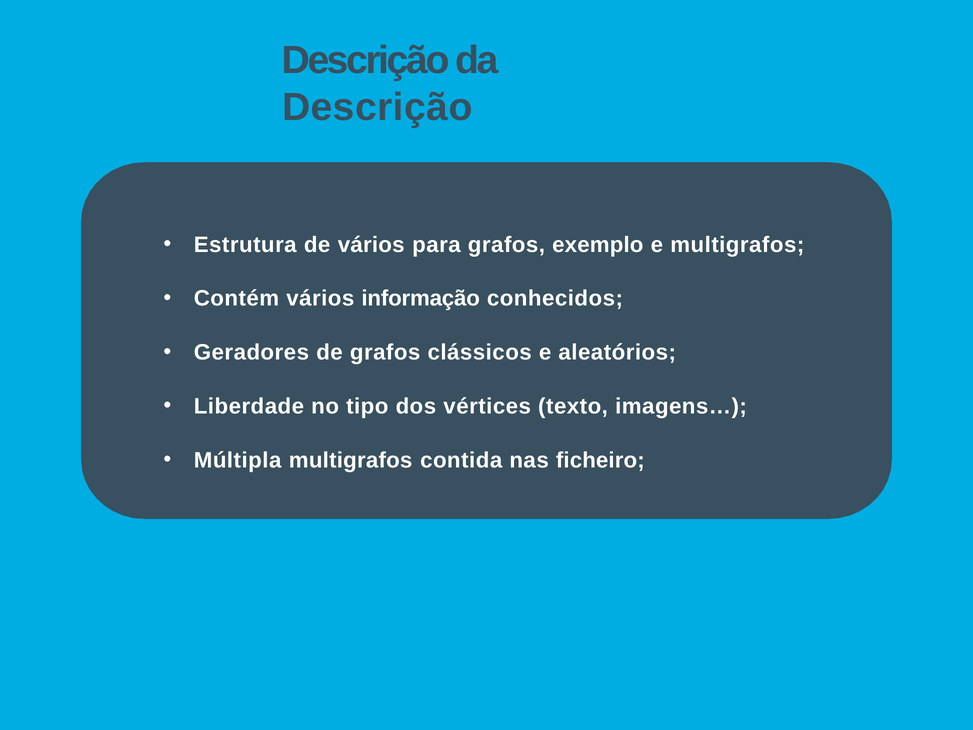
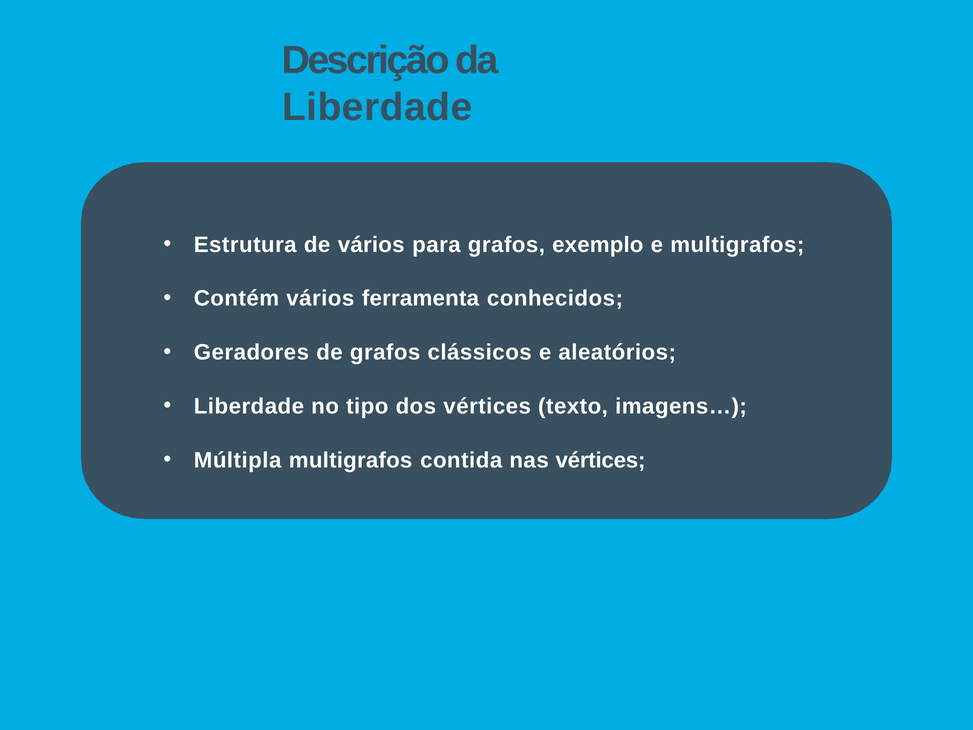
Descrição at (377, 107): Descrição -> Liberdade
informação: informação -> ferramenta
nas ficheiro: ficheiro -> vértices
